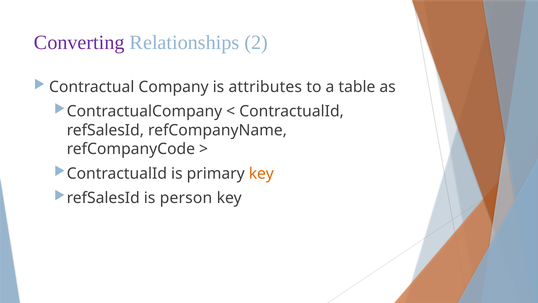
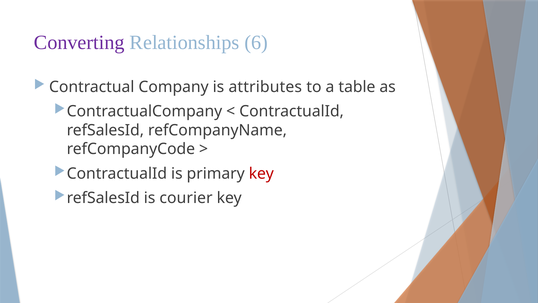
2: 2 -> 6
key at (261, 173) colour: orange -> red
person: person -> courier
